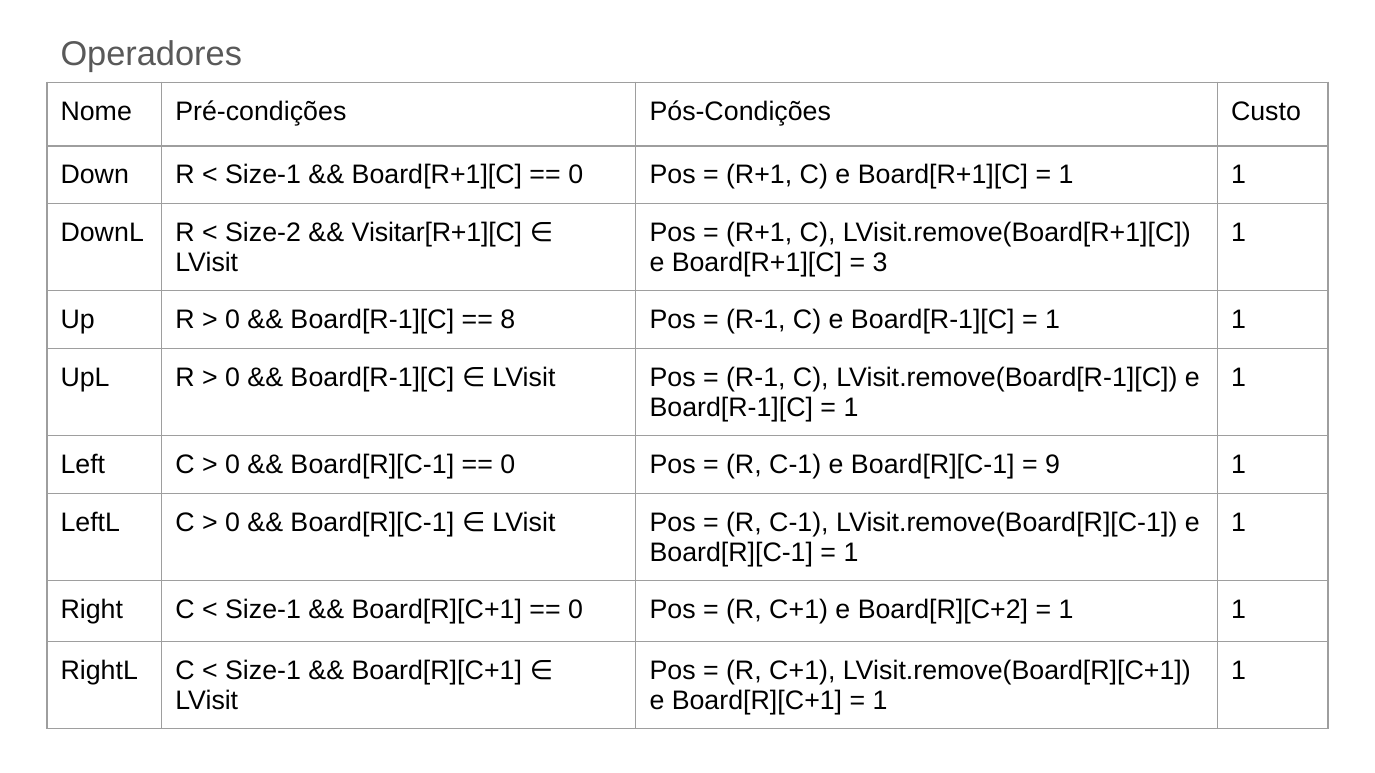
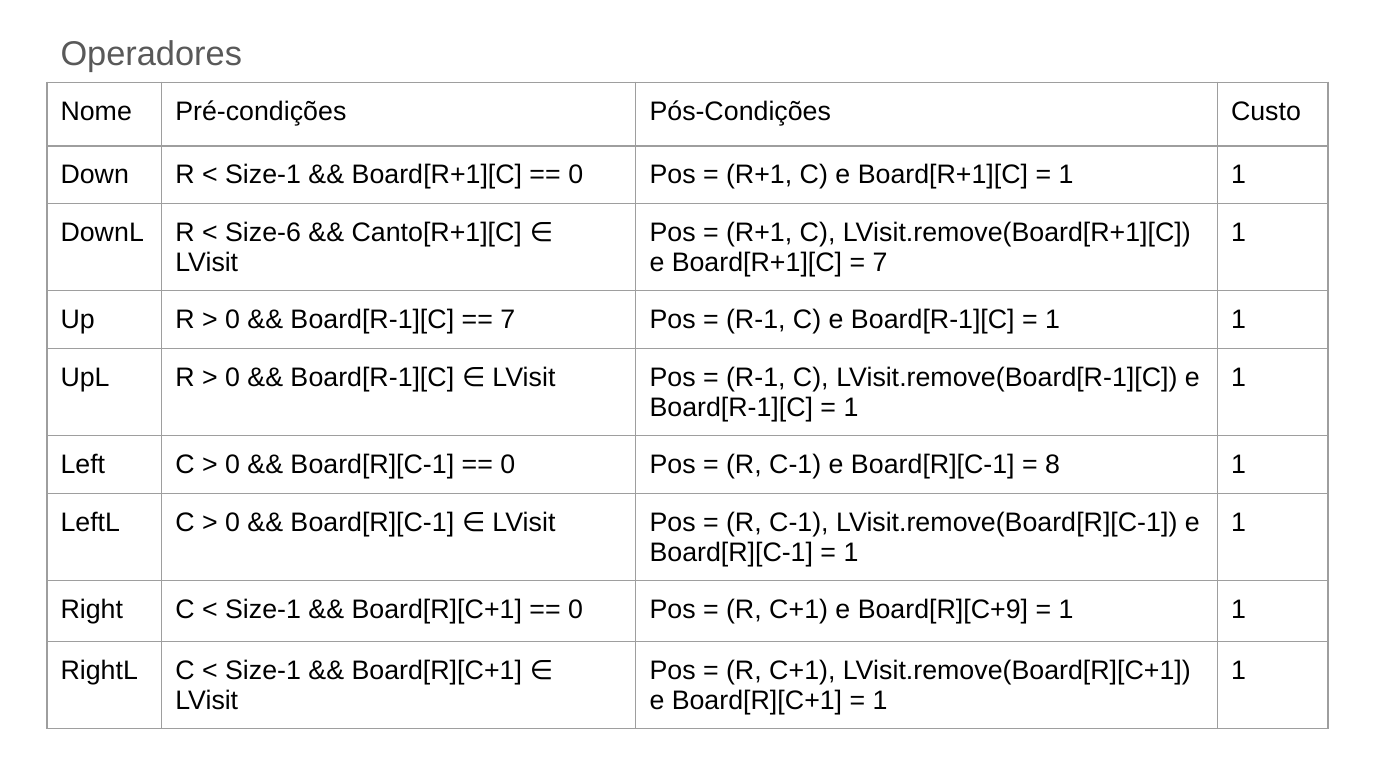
Size-2: Size-2 -> Size-6
Visitar[R+1][C: Visitar[R+1][C -> Canto[R+1][C
3 at (880, 263): 3 -> 7
8 at (508, 320): 8 -> 7
9: 9 -> 8
Board[R][C+2: Board[R][C+2 -> Board[R][C+9
